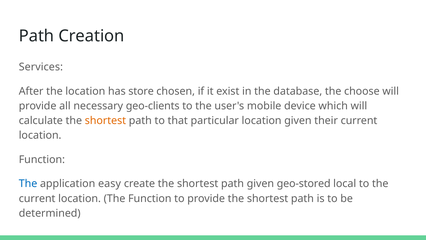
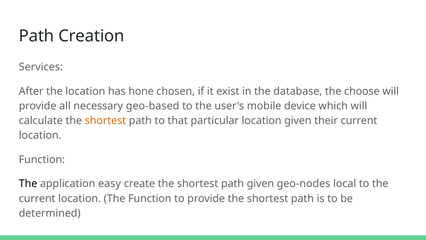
store: store -> hone
geo-clients: geo-clients -> geo-based
The at (28, 184) colour: blue -> black
geo-stored: geo-stored -> geo-nodes
